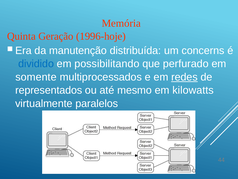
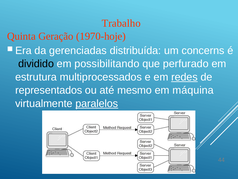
Memória: Memória -> Trabalho
1996-hoje: 1996-hoje -> 1970-hoje
manutenção: manutenção -> gerenciadas
dividido colour: blue -> black
somente: somente -> estrutura
kilowatts: kilowatts -> máquina
paralelos underline: none -> present
